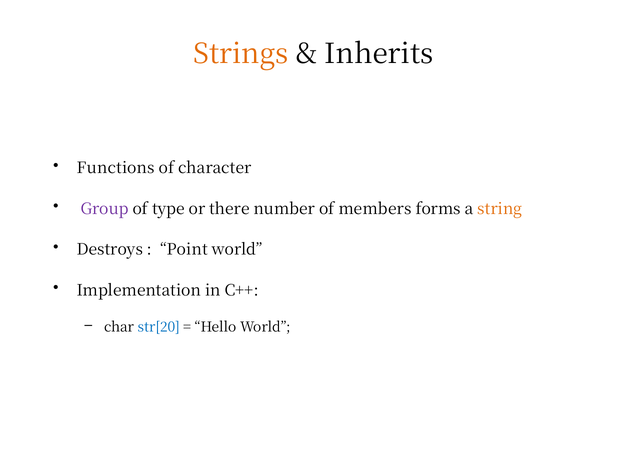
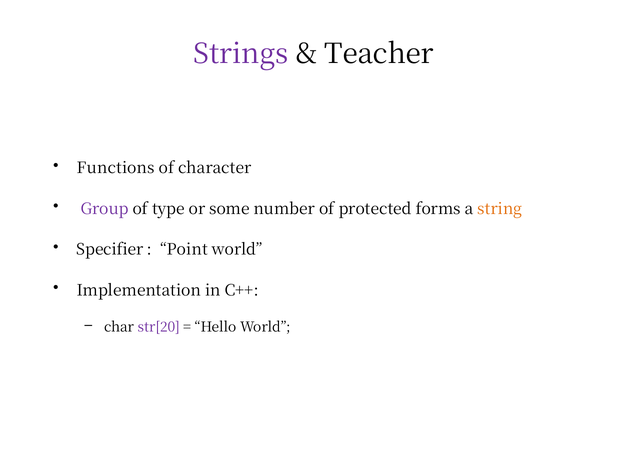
Strings colour: orange -> purple
Inherits: Inherits -> Teacher
there: there -> some
members: members -> protected
Destroys: Destroys -> Specifier
str[20 colour: blue -> purple
